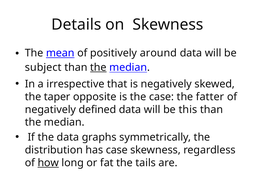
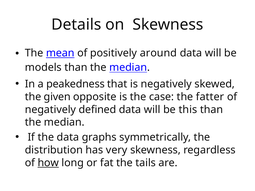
subject: subject -> models
the at (98, 67) underline: present -> none
irrespective: irrespective -> peakedness
taper: taper -> given
has case: case -> very
